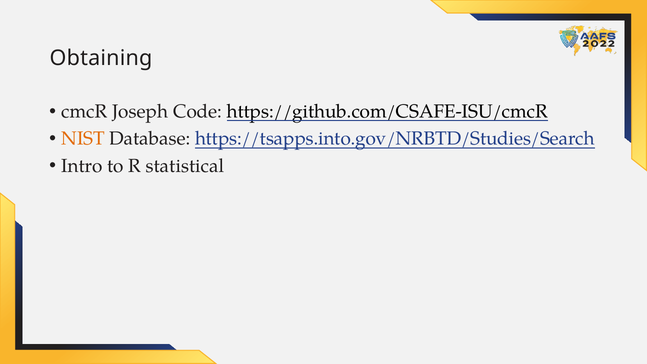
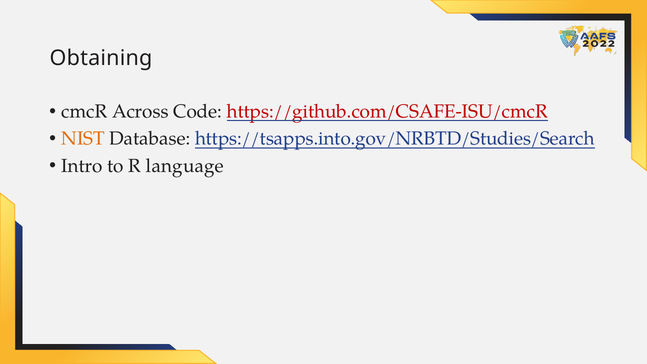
Joseph: Joseph -> Across
https://github.com/CSAFE-ISU/cmcR colour: black -> red
statistical: statistical -> language
